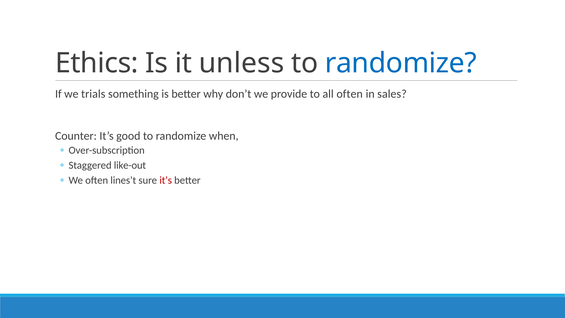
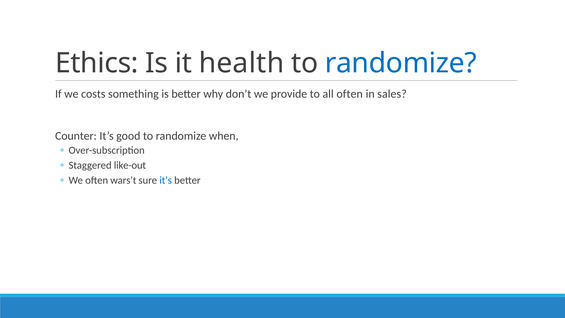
unless: unless -> health
trials: trials -> costs
lines’t: lines’t -> wars’t
it’s at (166, 180) colour: red -> blue
